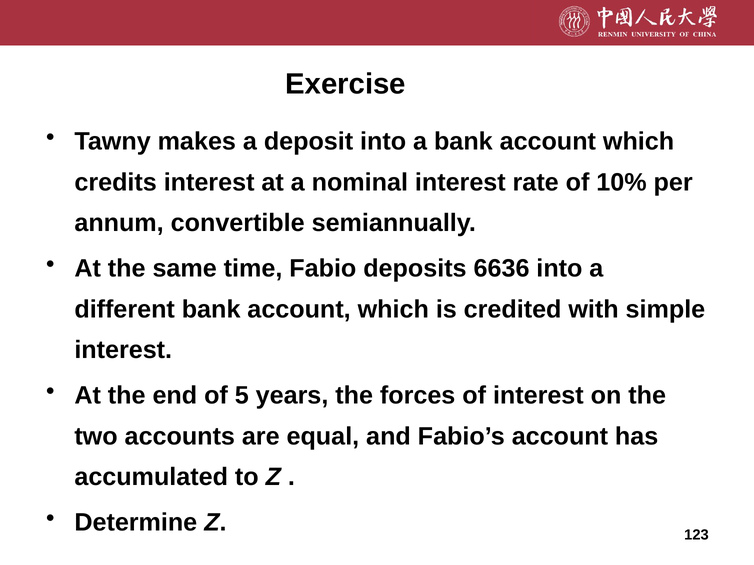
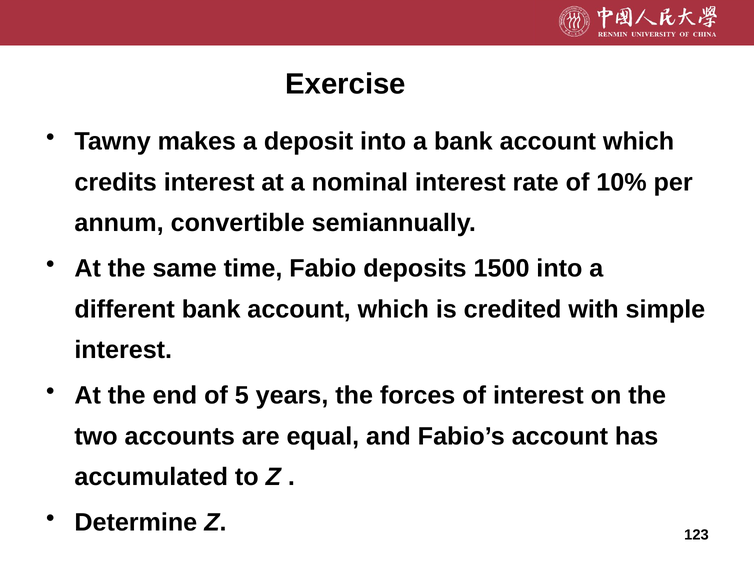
6636: 6636 -> 1500
